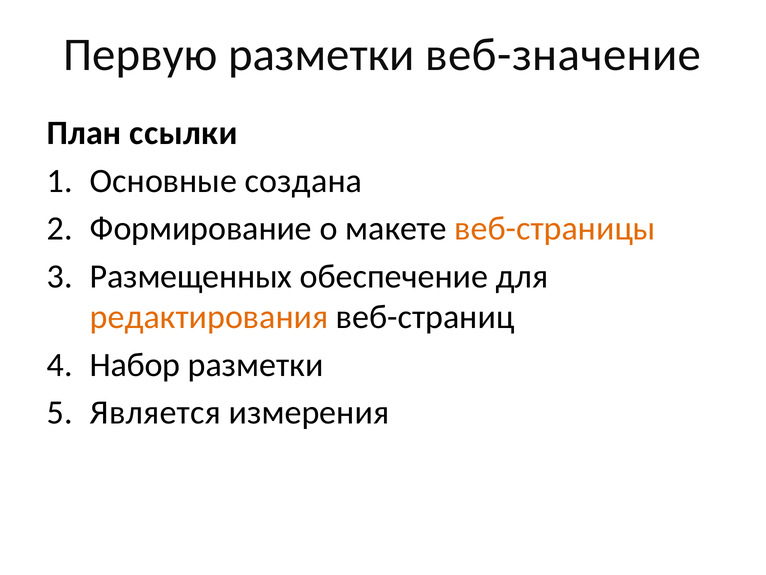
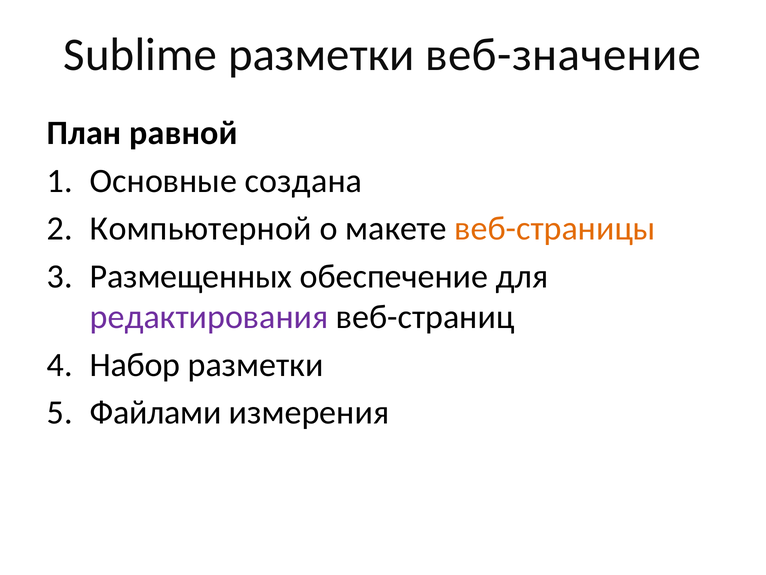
Первую: Первую -> Sublime
ссылки: ссылки -> равной
Формирование: Формирование -> Компьютерной
редактирования colour: orange -> purple
Является: Является -> Файлами
